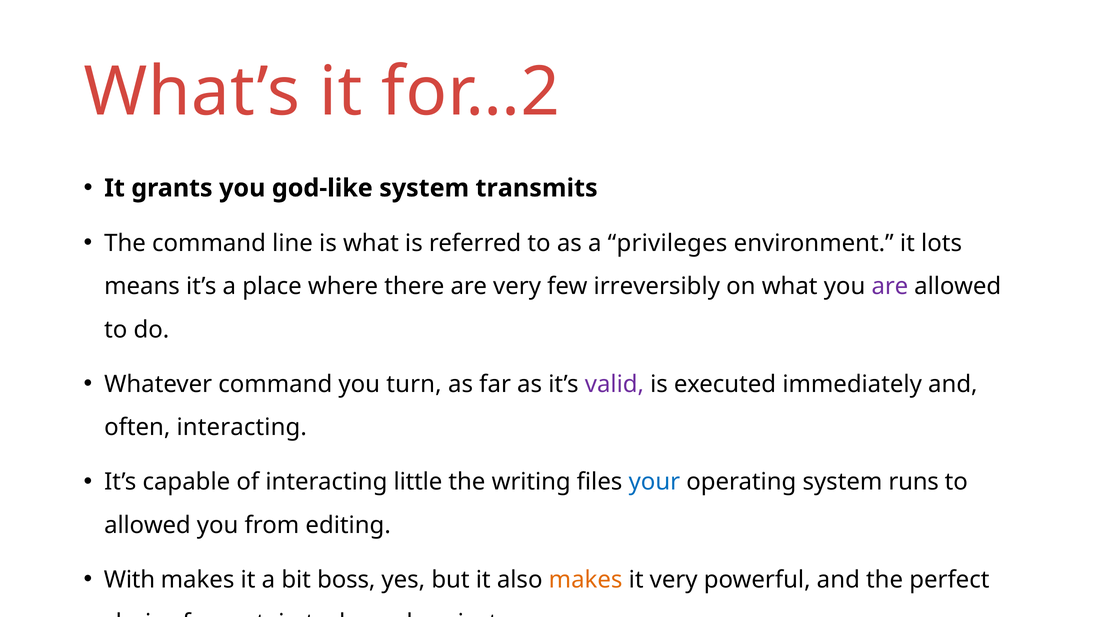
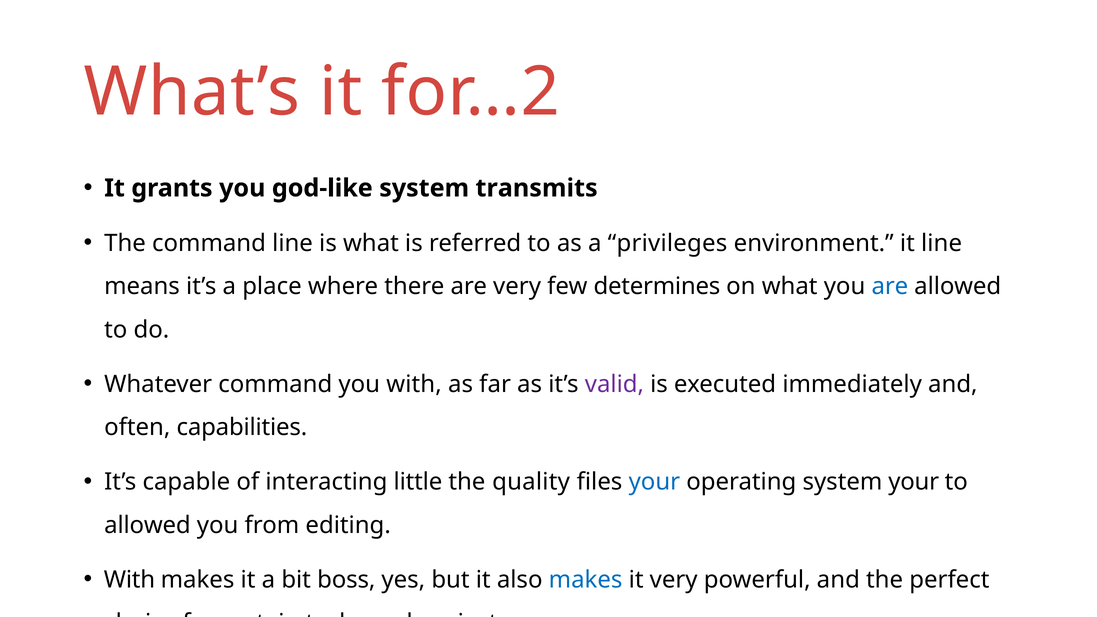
it lots: lots -> line
irreversibly: irreversibly -> determines
are at (890, 287) colour: purple -> blue
you turn: turn -> with
often interacting: interacting -> capabilities
writing: writing -> quality
system runs: runs -> your
makes at (586, 580) colour: orange -> blue
